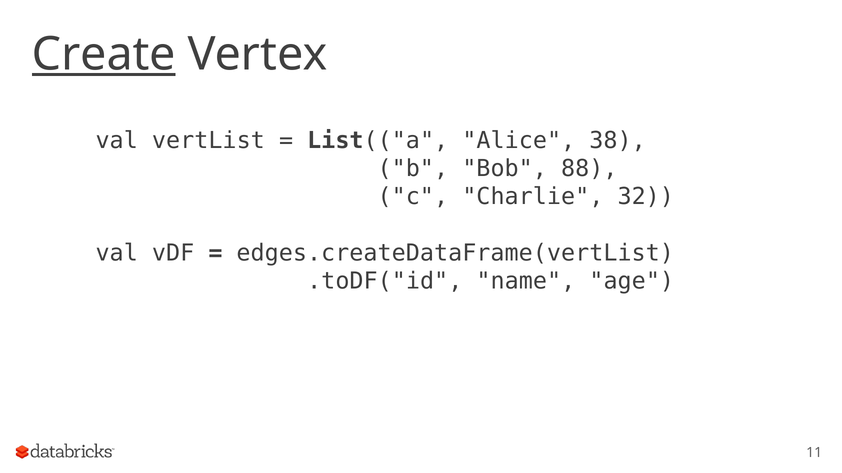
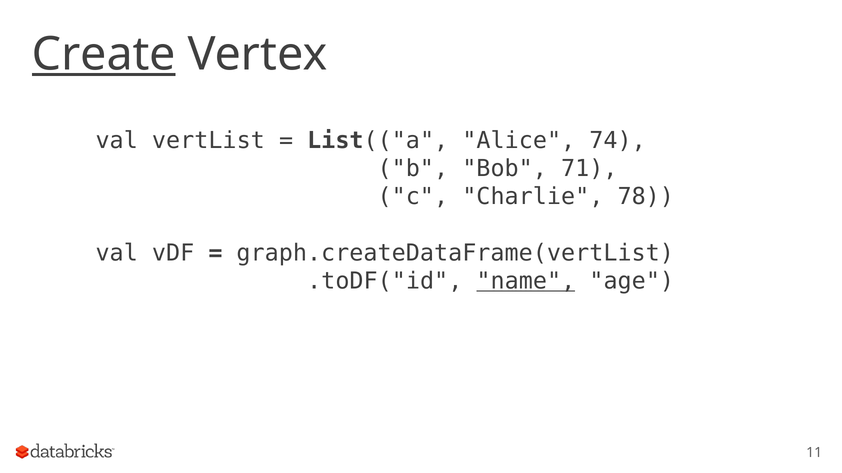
38: 38 -> 74
88: 88 -> 71
32: 32 -> 78
edges.createDataFrame(vertList: edges.createDataFrame(vertList -> graph.createDataFrame(vertList
name underline: none -> present
